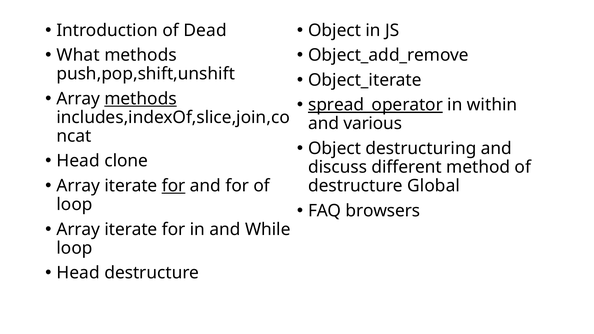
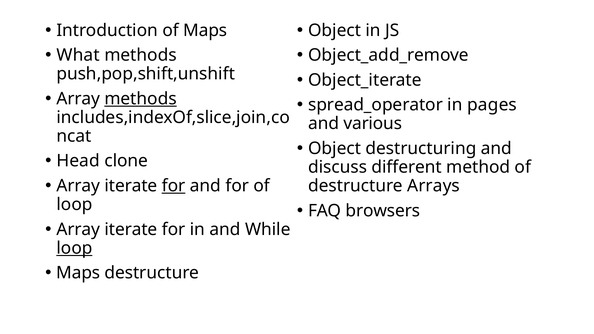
of Dead: Dead -> Maps
spread_operator underline: present -> none
within: within -> pages
Global: Global -> Arrays
loop at (74, 248) underline: none -> present
Head at (78, 273): Head -> Maps
